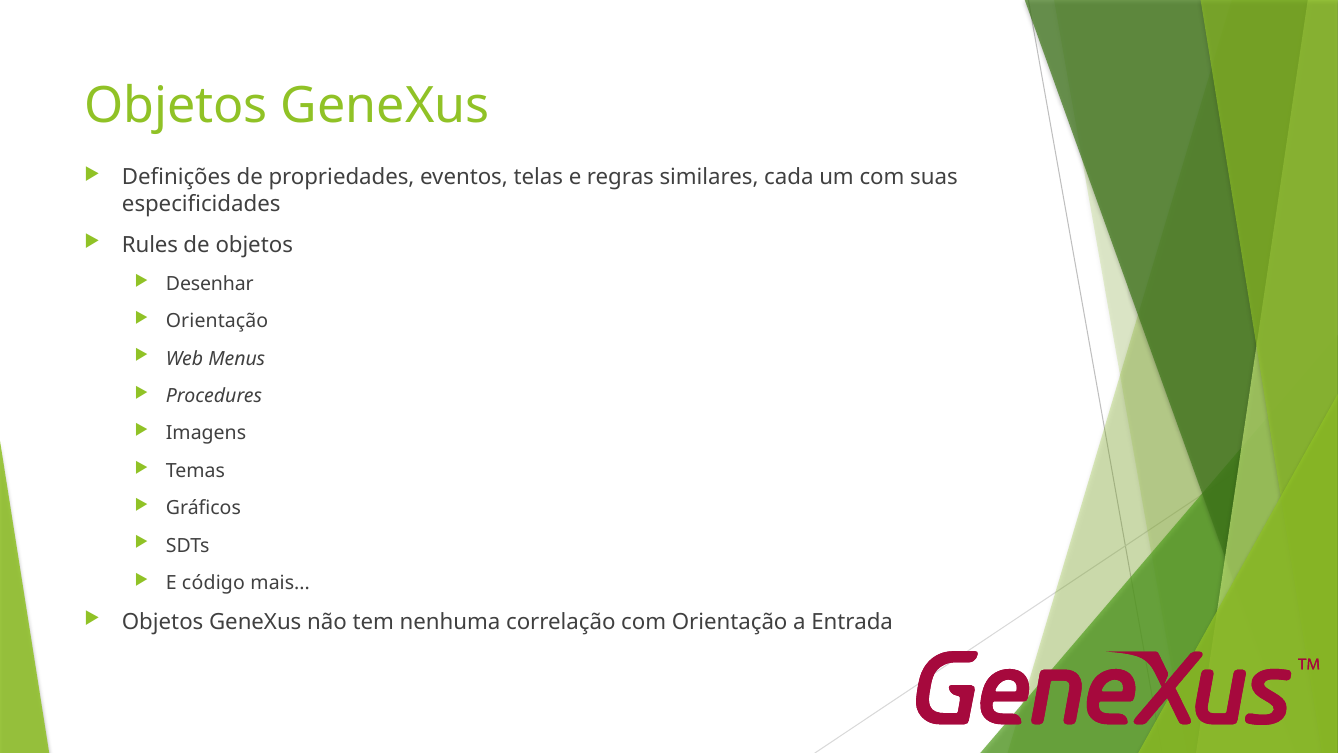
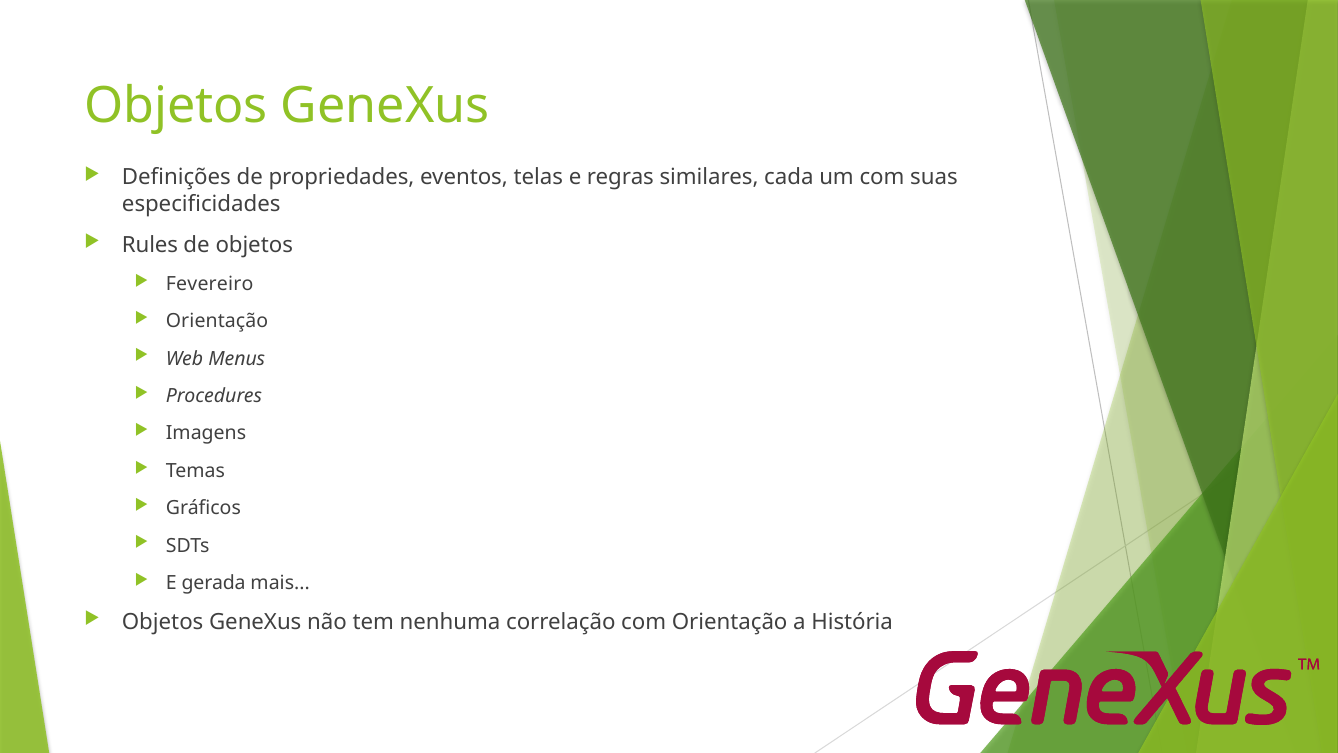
Desenhar: Desenhar -> Fevereiro
código: código -> gerada
Entrada: Entrada -> História
